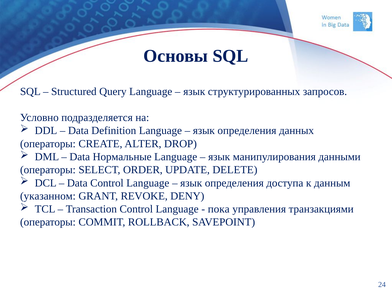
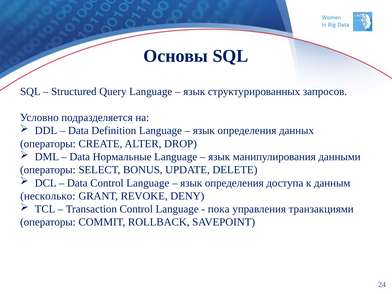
ORDER: ORDER -> BONUS
указанном: указанном -> несколько
